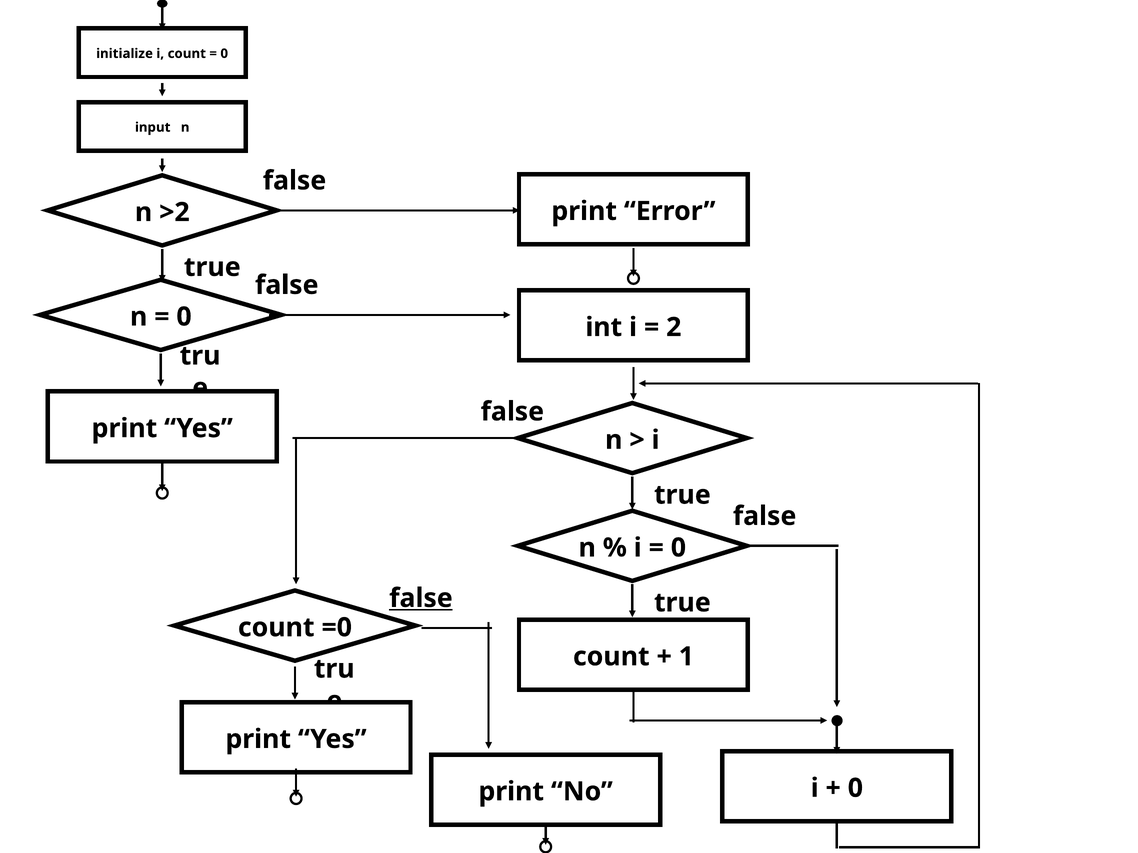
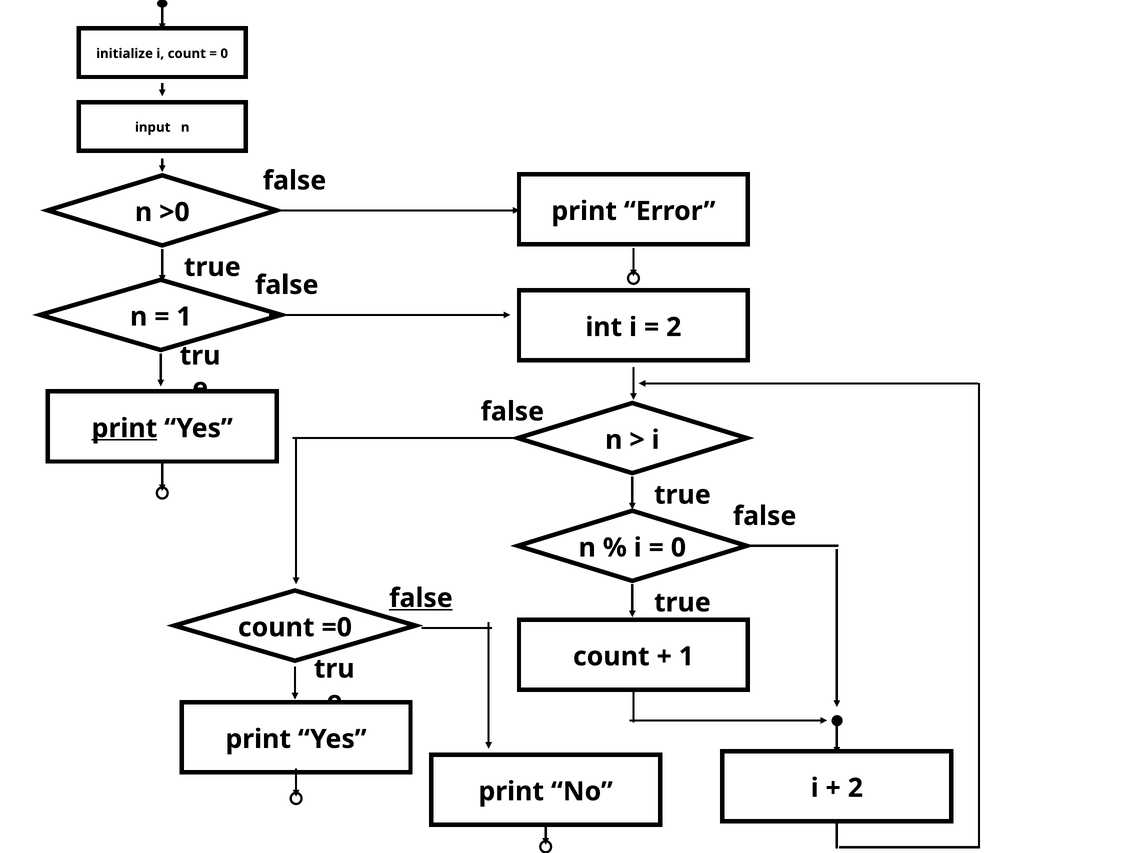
>2: >2 -> >0
0 at (184, 317): 0 -> 1
print at (124, 429) underline: none -> present
0 at (855, 789): 0 -> 2
